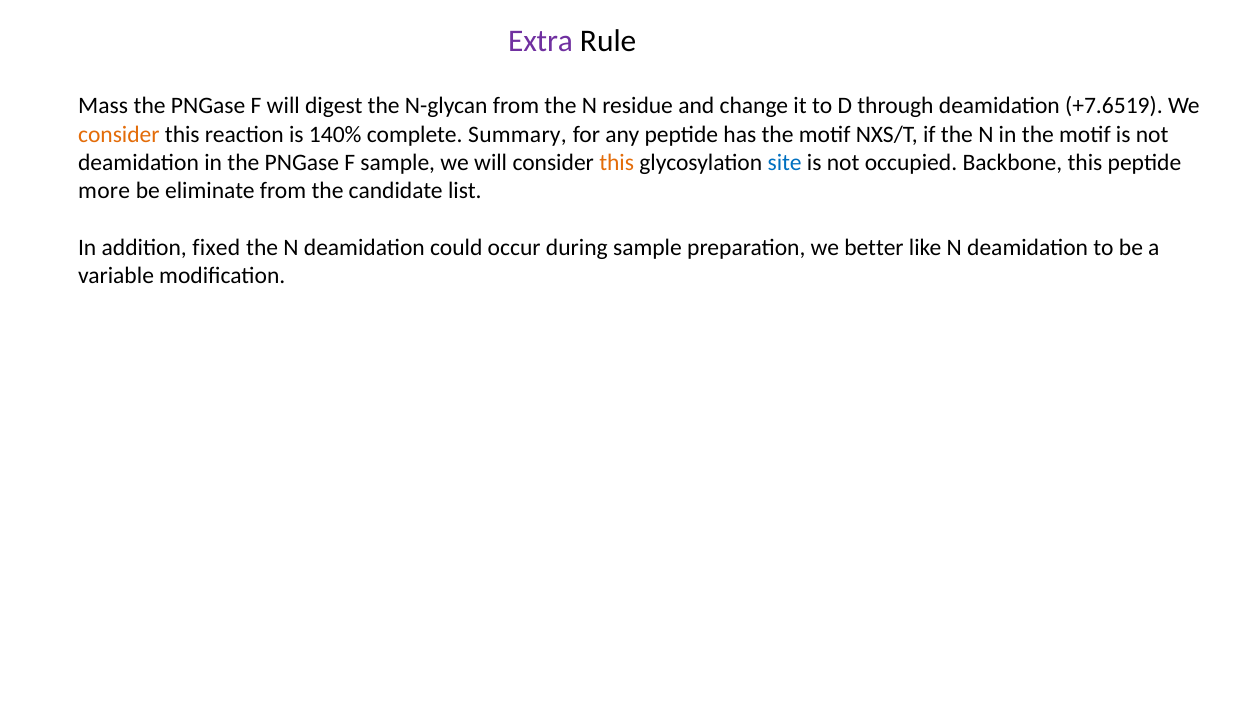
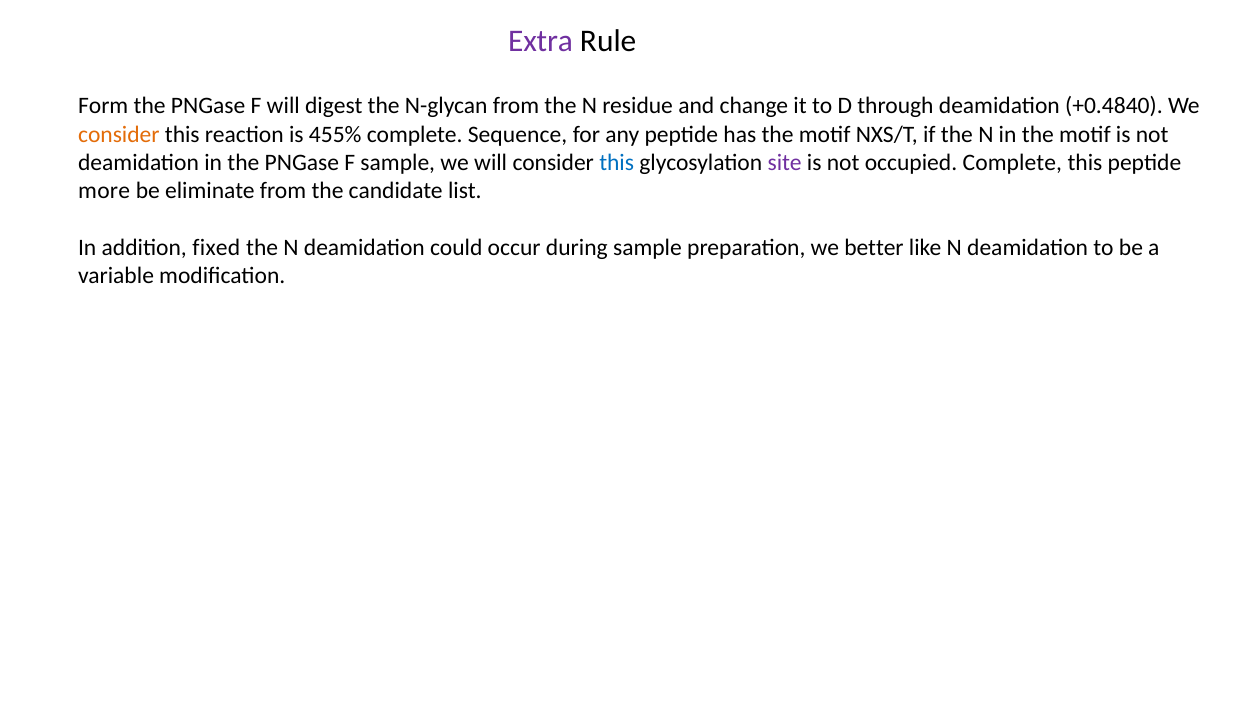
Mass: Mass -> Form
+7.6519: +7.6519 -> +0.4840
140%: 140% -> 455%
Summary: Summary -> Sequence
this at (617, 163) colour: orange -> blue
site colour: blue -> purple
occupied Backbone: Backbone -> Complete
